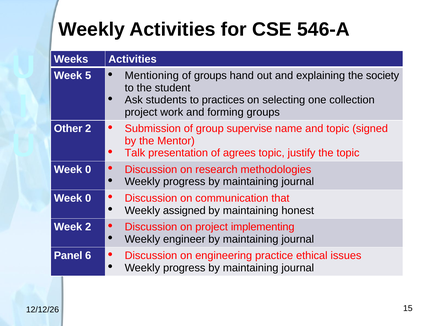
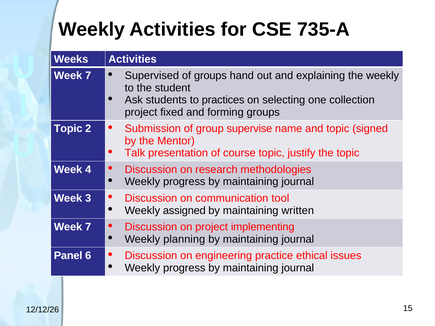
546-A: 546-A -> 735-A
5 at (88, 76): 5 -> 7
Mentioning: Mentioning -> Supervised
the society: society -> weekly
work: work -> fixed
Other at (68, 129): Other -> Topic
agrees: agrees -> course
0 at (88, 170): 0 -> 4
0 at (88, 198): 0 -> 3
that: that -> tool
honest: honest -> written
2 at (88, 227): 2 -> 7
engineer: engineer -> planning
